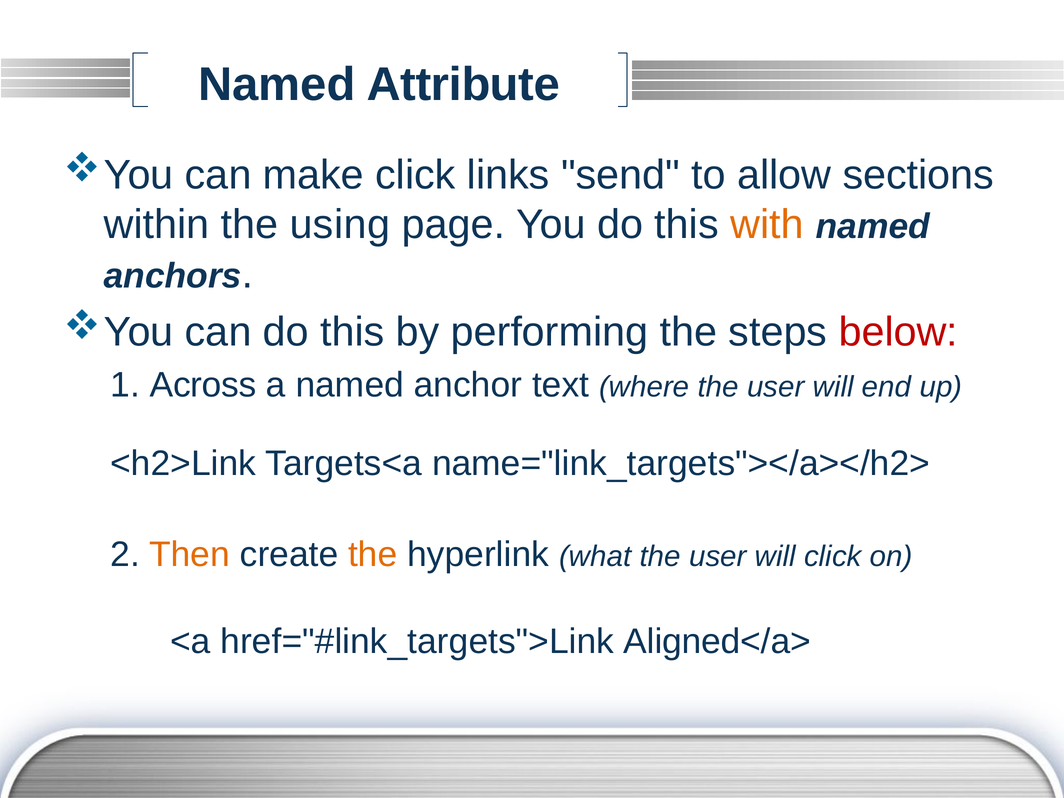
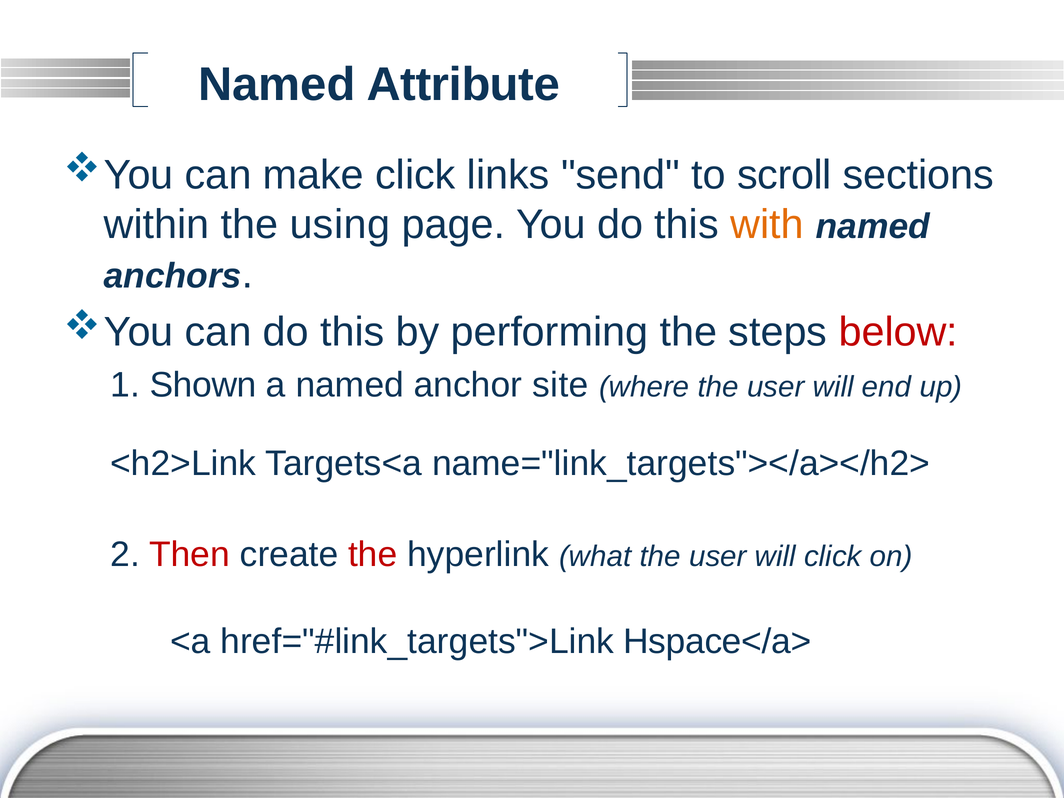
allow: allow -> scroll
Across: Across -> Shown
text: text -> site
Then colour: orange -> red
the at (373, 555) colour: orange -> red
Aligned</a>: Aligned</a> -> Hspace</a>
